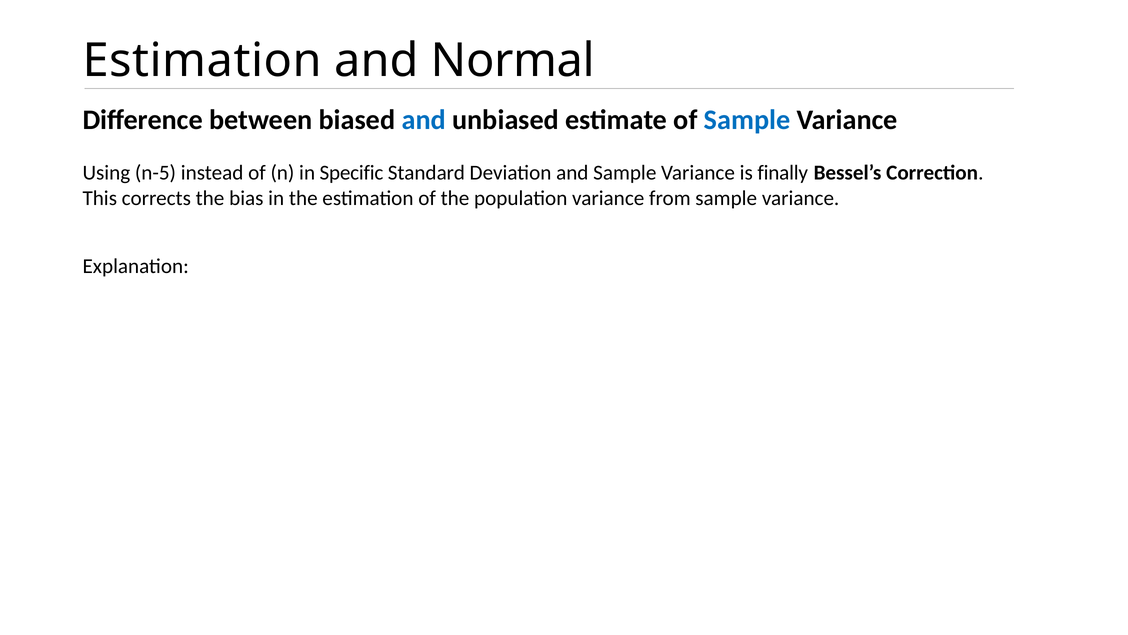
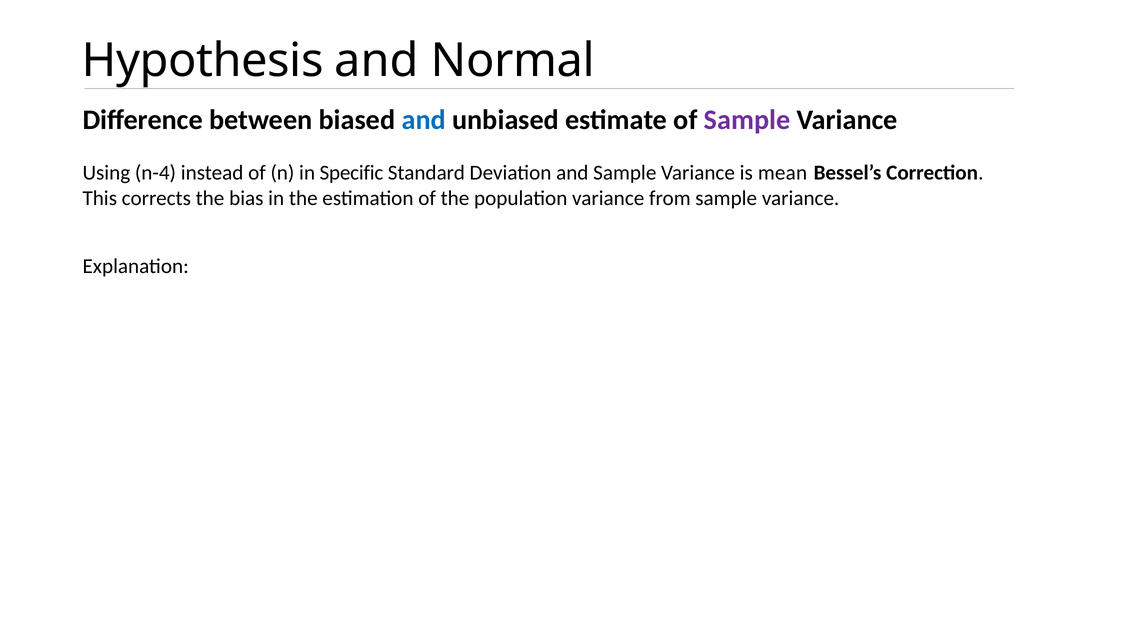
Estimation at (202, 61): Estimation -> Hypothesis
Sample at (747, 120) colour: blue -> purple
n-5: n-5 -> n-4
finally: finally -> mean
